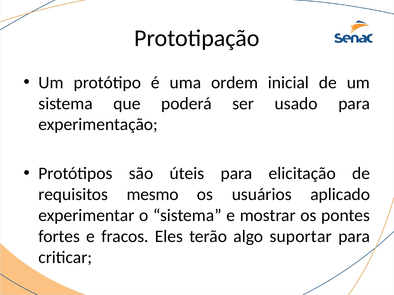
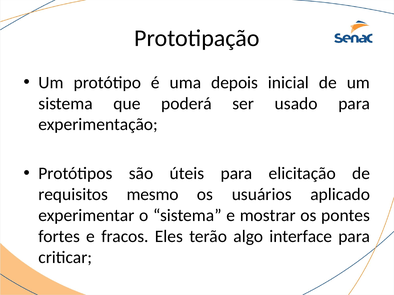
ordem: ordem -> depois
suportar: suportar -> interface
